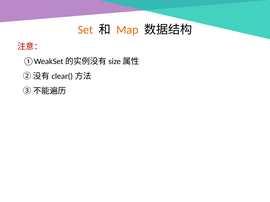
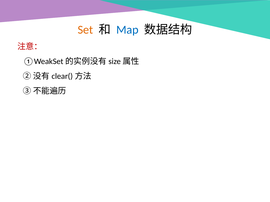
Map colour: orange -> blue
